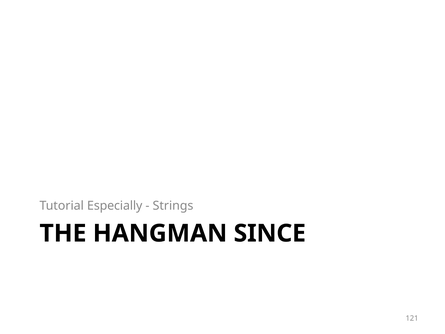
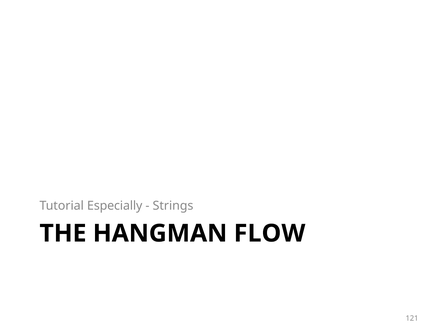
SINCE: SINCE -> FLOW
